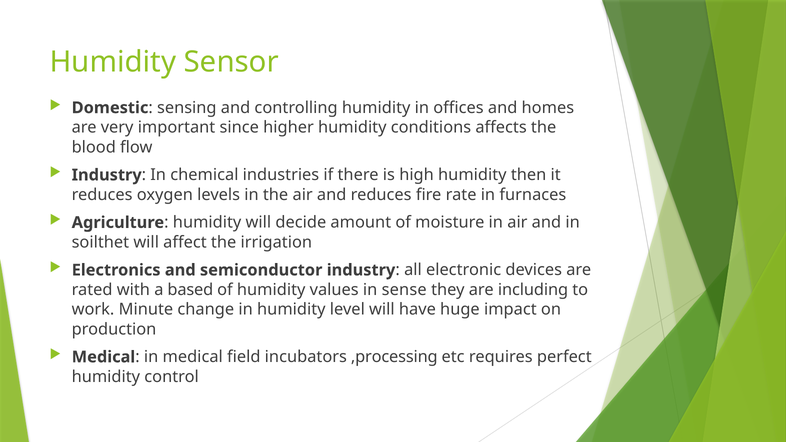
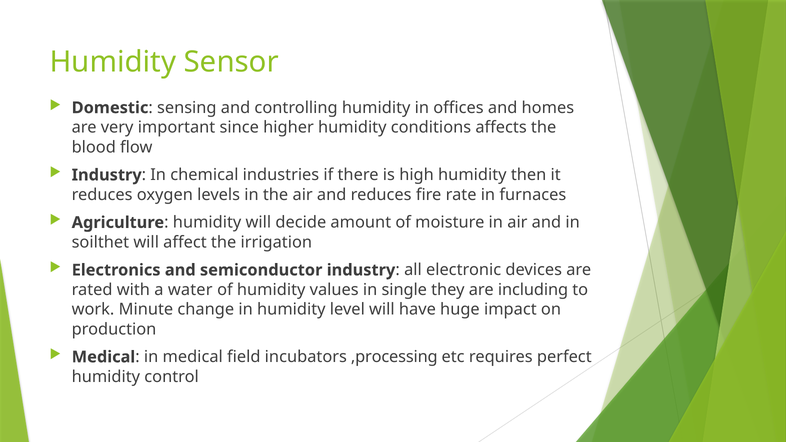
based: based -> water
sense: sense -> single
